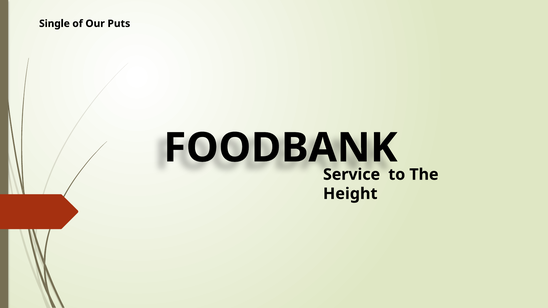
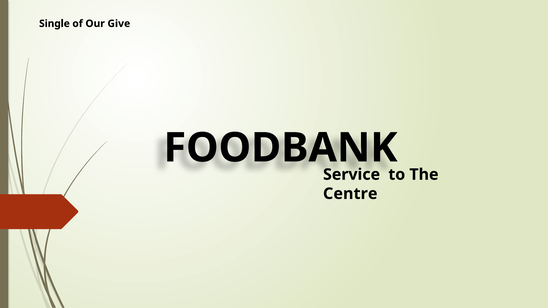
Puts: Puts -> Give
Height: Height -> Centre
